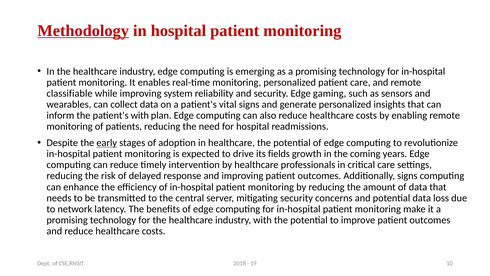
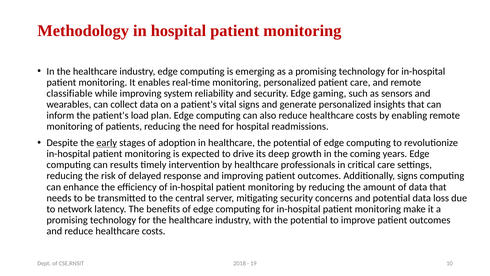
Methodology underline: present -> none
patient's with: with -> load
fields: fields -> deep
can reduce: reduce -> results
